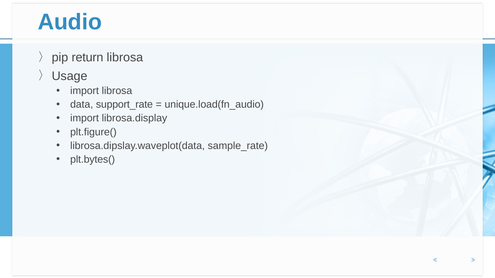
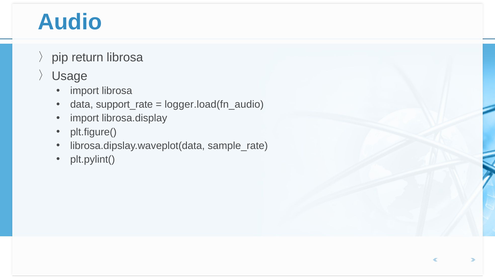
unique.load(fn_audio: unique.load(fn_audio -> logger.load(fn_audio
plt.bytes(: plt.bytes( -> plt.pylint(
